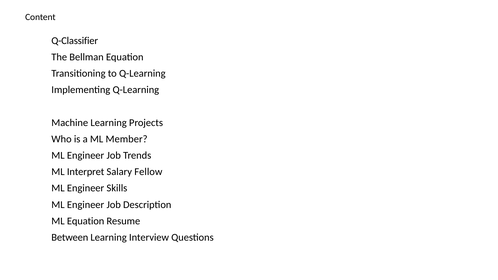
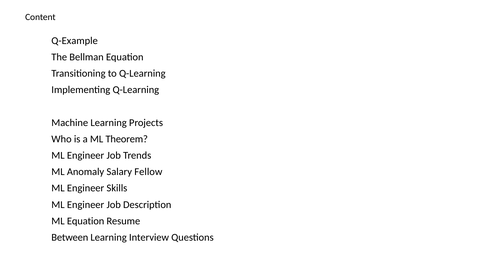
Q-Classifier: Q-Classifier -> Q-Example
Member: Member -> Theorem
Interpret: Interpret -> Anomaly
